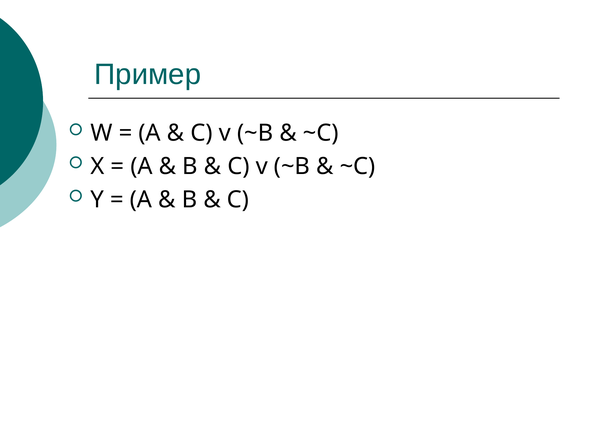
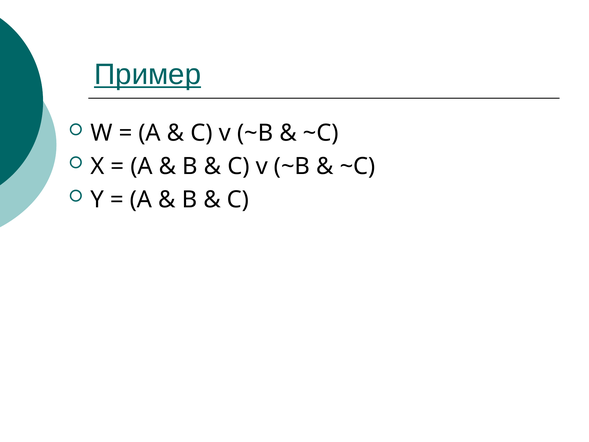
Пример underline: none -> present
